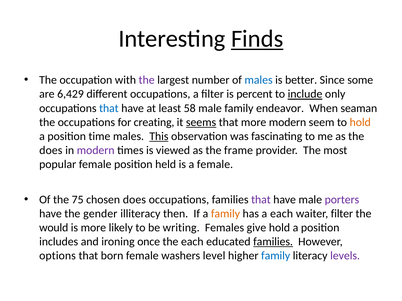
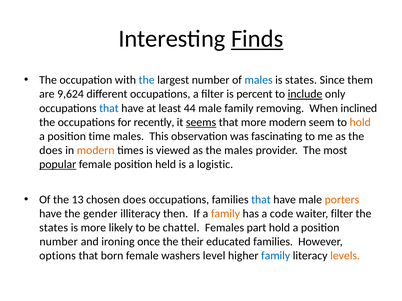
the at (147, 80) colour: purple -> blue
is better: better -> states
some: some -> them
6,429: 6,429 -> 9,624
58: 58 -> 44
endeavor: endeavor -> removing
seaman: seaman -> inclined
creating: creating -> recently
This underline: present -> none
modern at (96, 151) colour: purple -> orange
the frame: frame -> males
popular underline: none -> present
a female: female -> logistic
75: 75 -> 13
that at (261, 200) colour: purple -> blue
porters colour: purple -> orange
a each: each -> code
would at (54, 228): would -> states
writing: writing -> chattel
give: give -> part
includes at (59, 242): includes -> number
the each: each -> their
families at (273, 242) underline: present -> none
levels colour: purple -> orange
